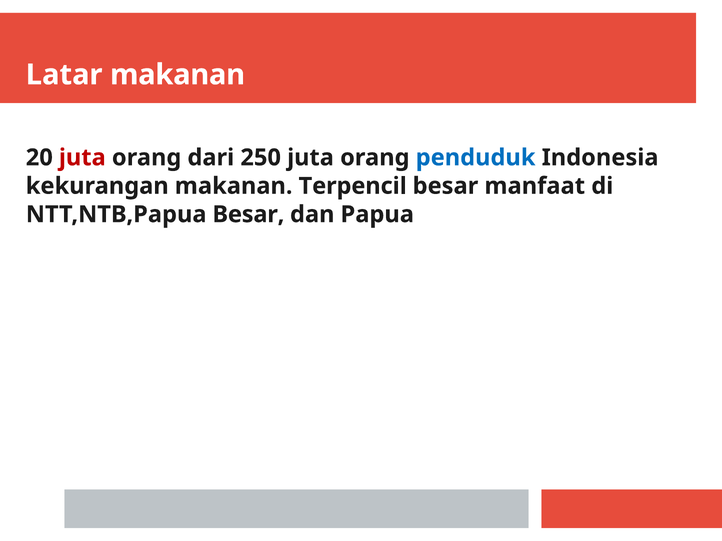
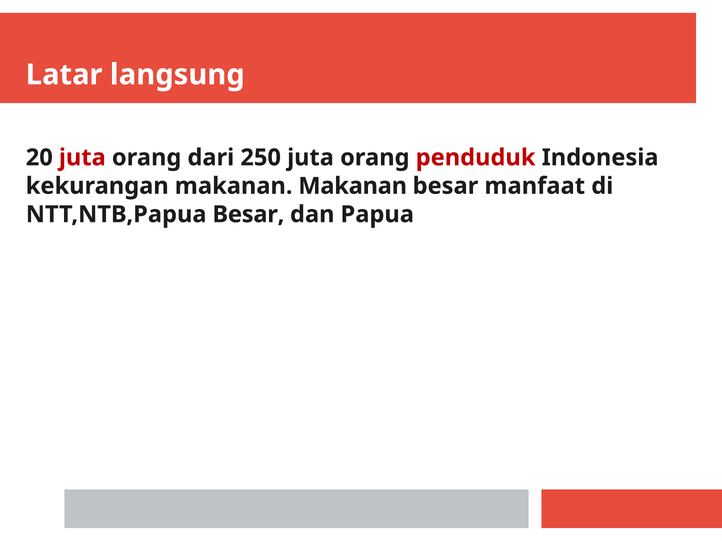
Latar makanan: makanan -> langsung
penduduk colour: blue -> red
makanan Terpencil: Terpencil -> Makanan
